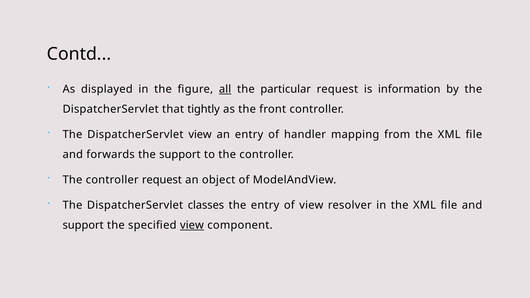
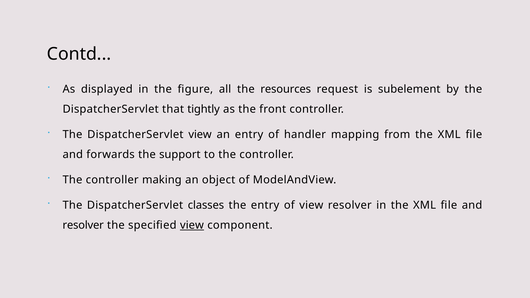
all underline: present -> none
particular: particular -> resources
information: information -> subelement
controller request: request -> making
support at (83, 225): support -> resolver
